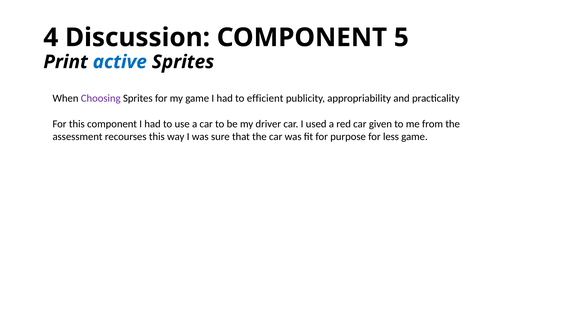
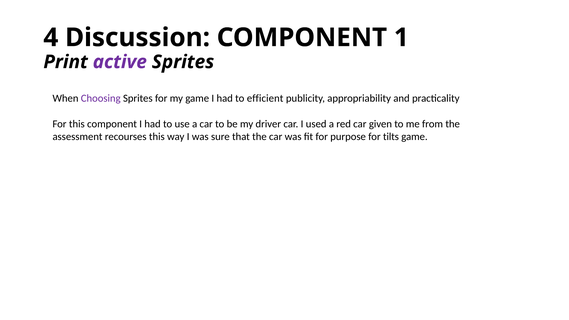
5: 5 -> 1
active colour: blue -> purple
less: less -> tilts
